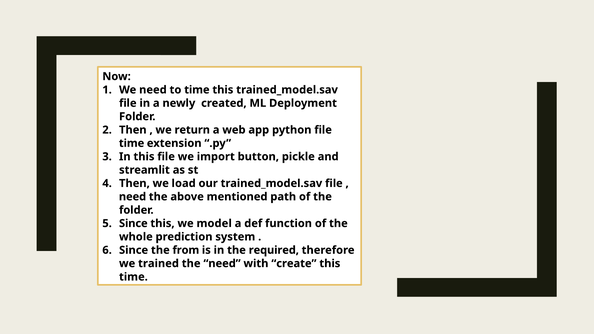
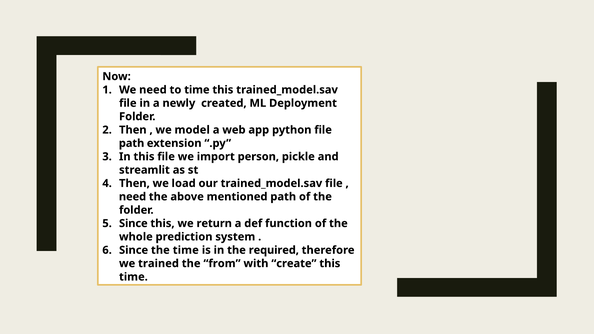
return: return -> model
time at (132, 143): time -> path
button: button -> person
model: model -> return
the from: from -> time
the need: need -> from
